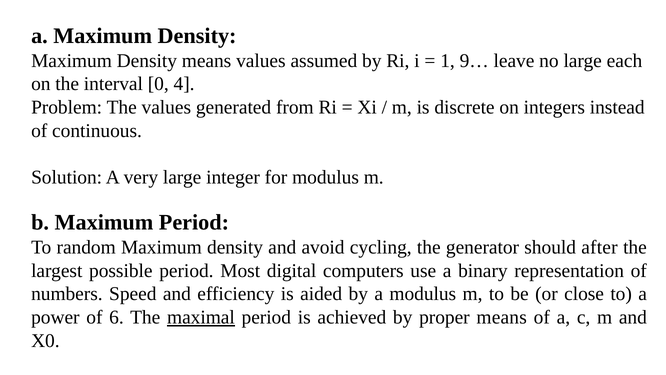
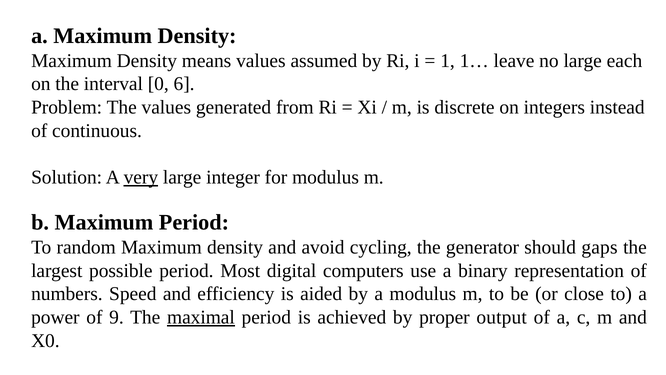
9…: 9… -> 1…
4: 4 -> 6
very underline: none -> present
after: after -> gaps
6: 6 -> 9
proper means: means -> output
